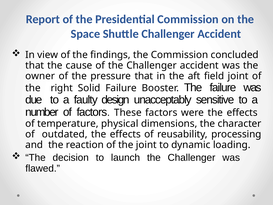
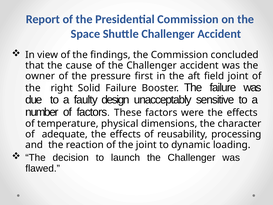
pressure that: that -> first
outdated: outdated -> adequate
